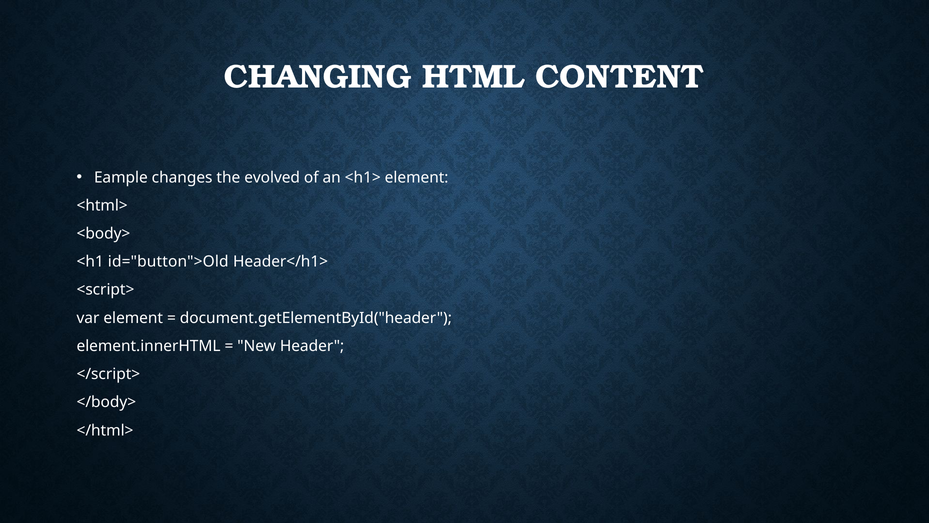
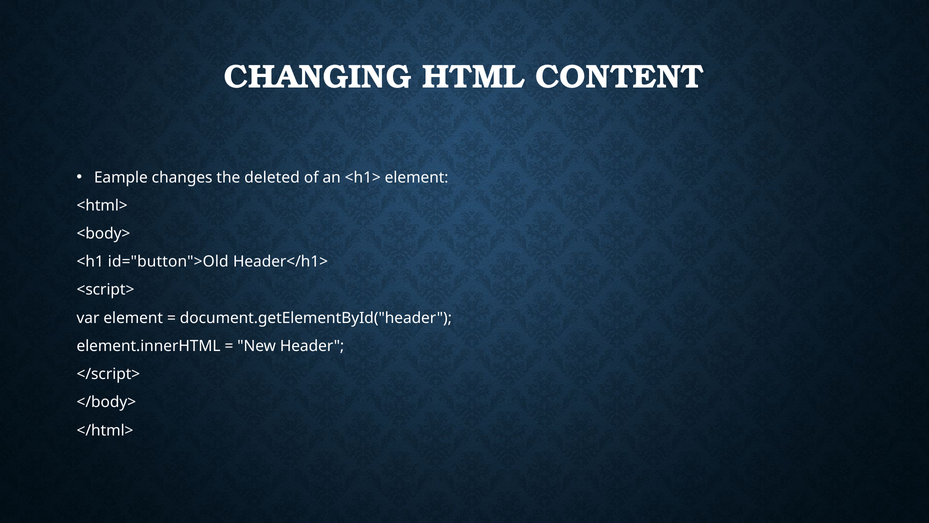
evolved: evolved -> deleted
